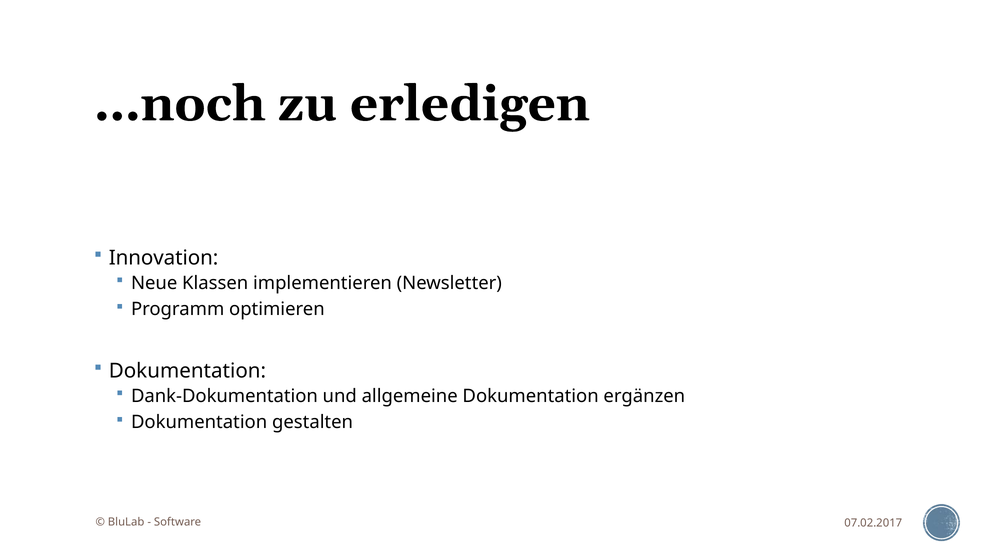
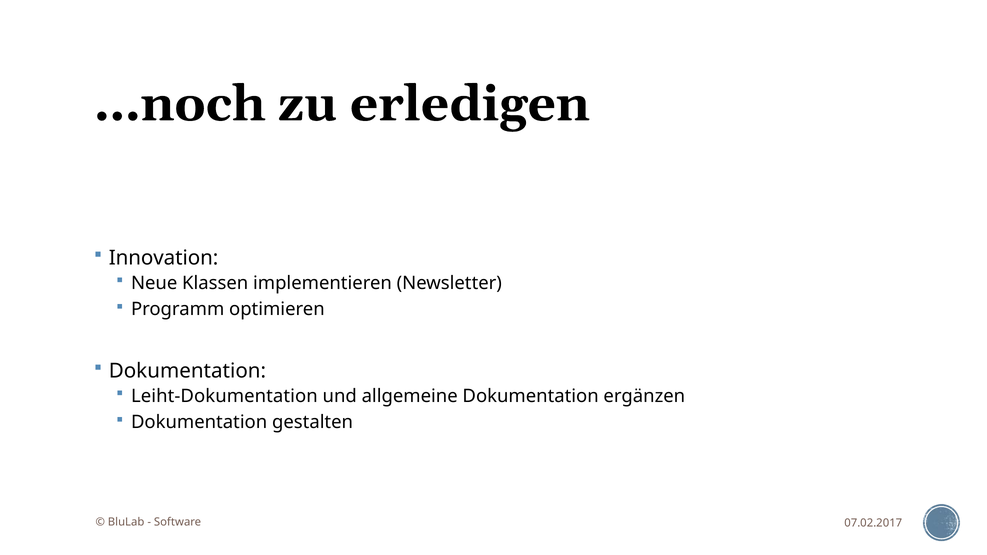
Dank-Dokumentation: Dank-Dokumentation -> Leiht-Dokumentation
